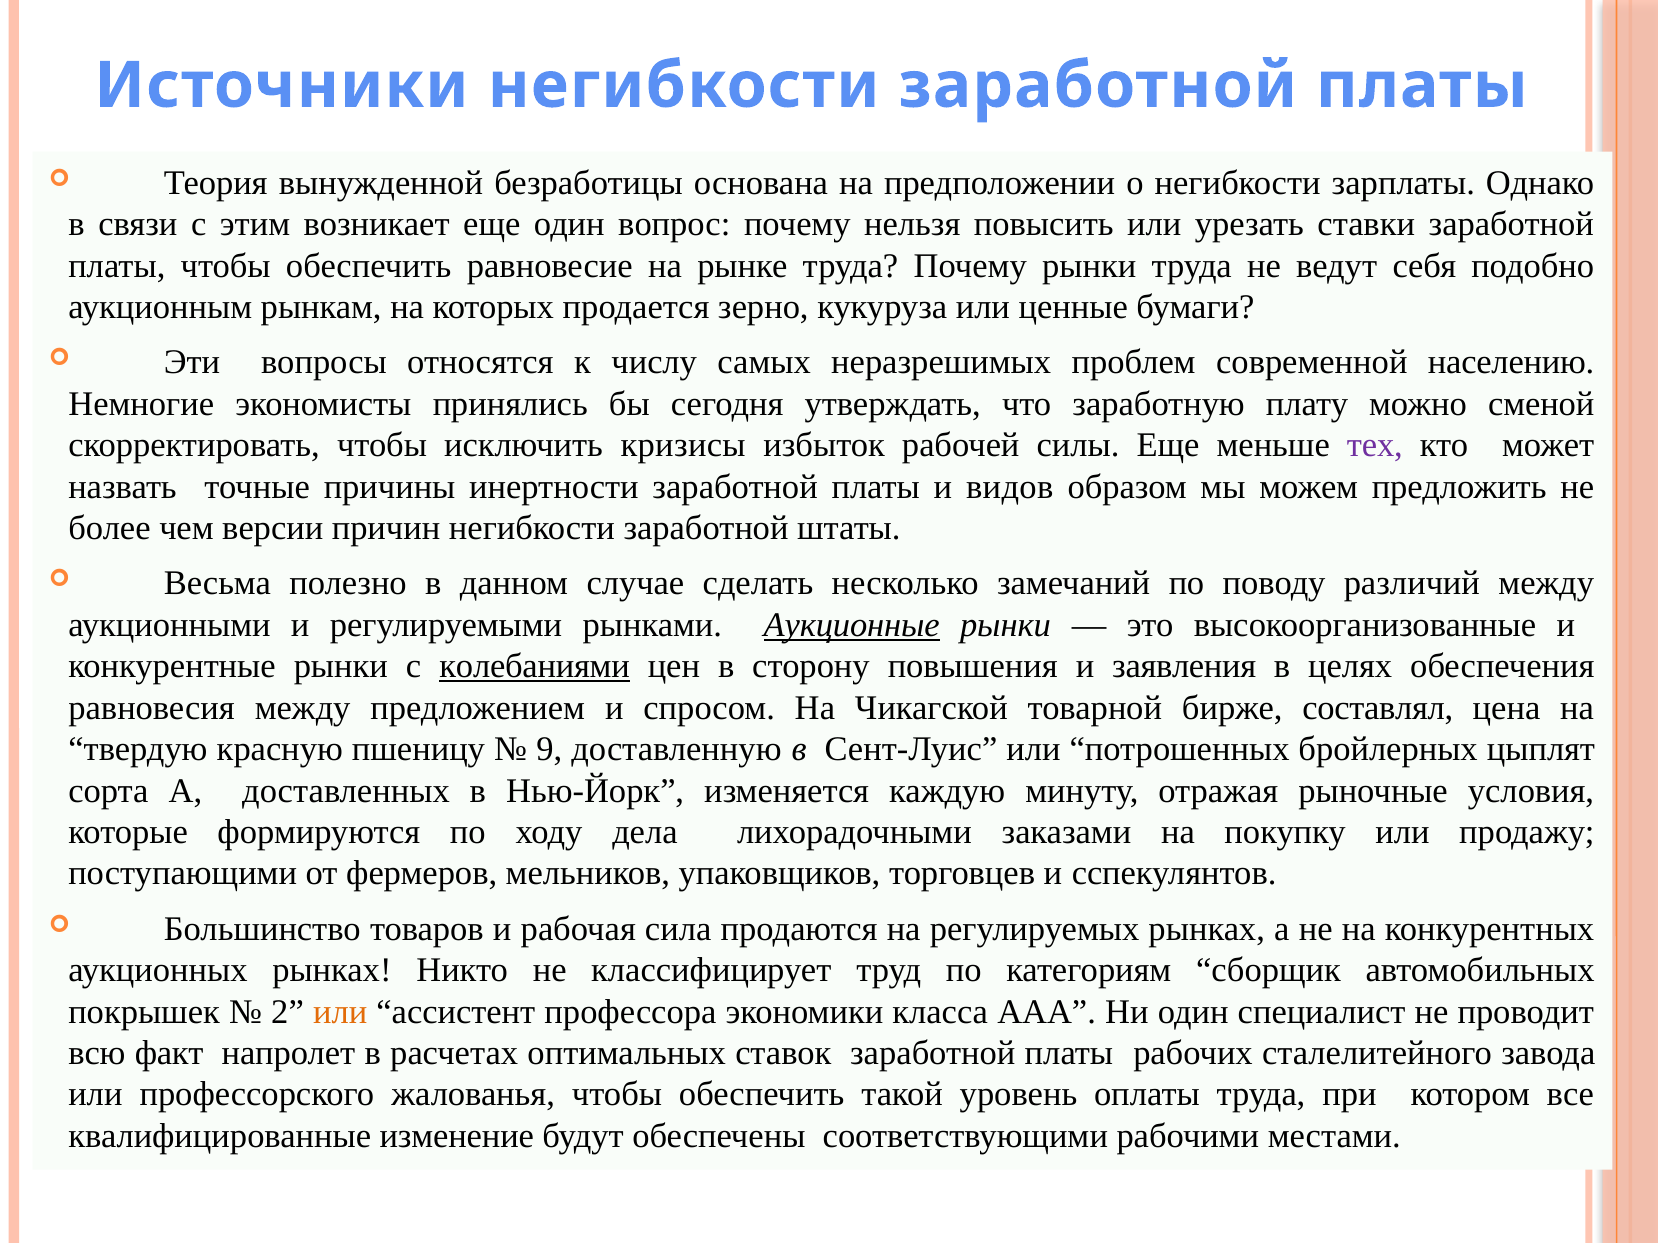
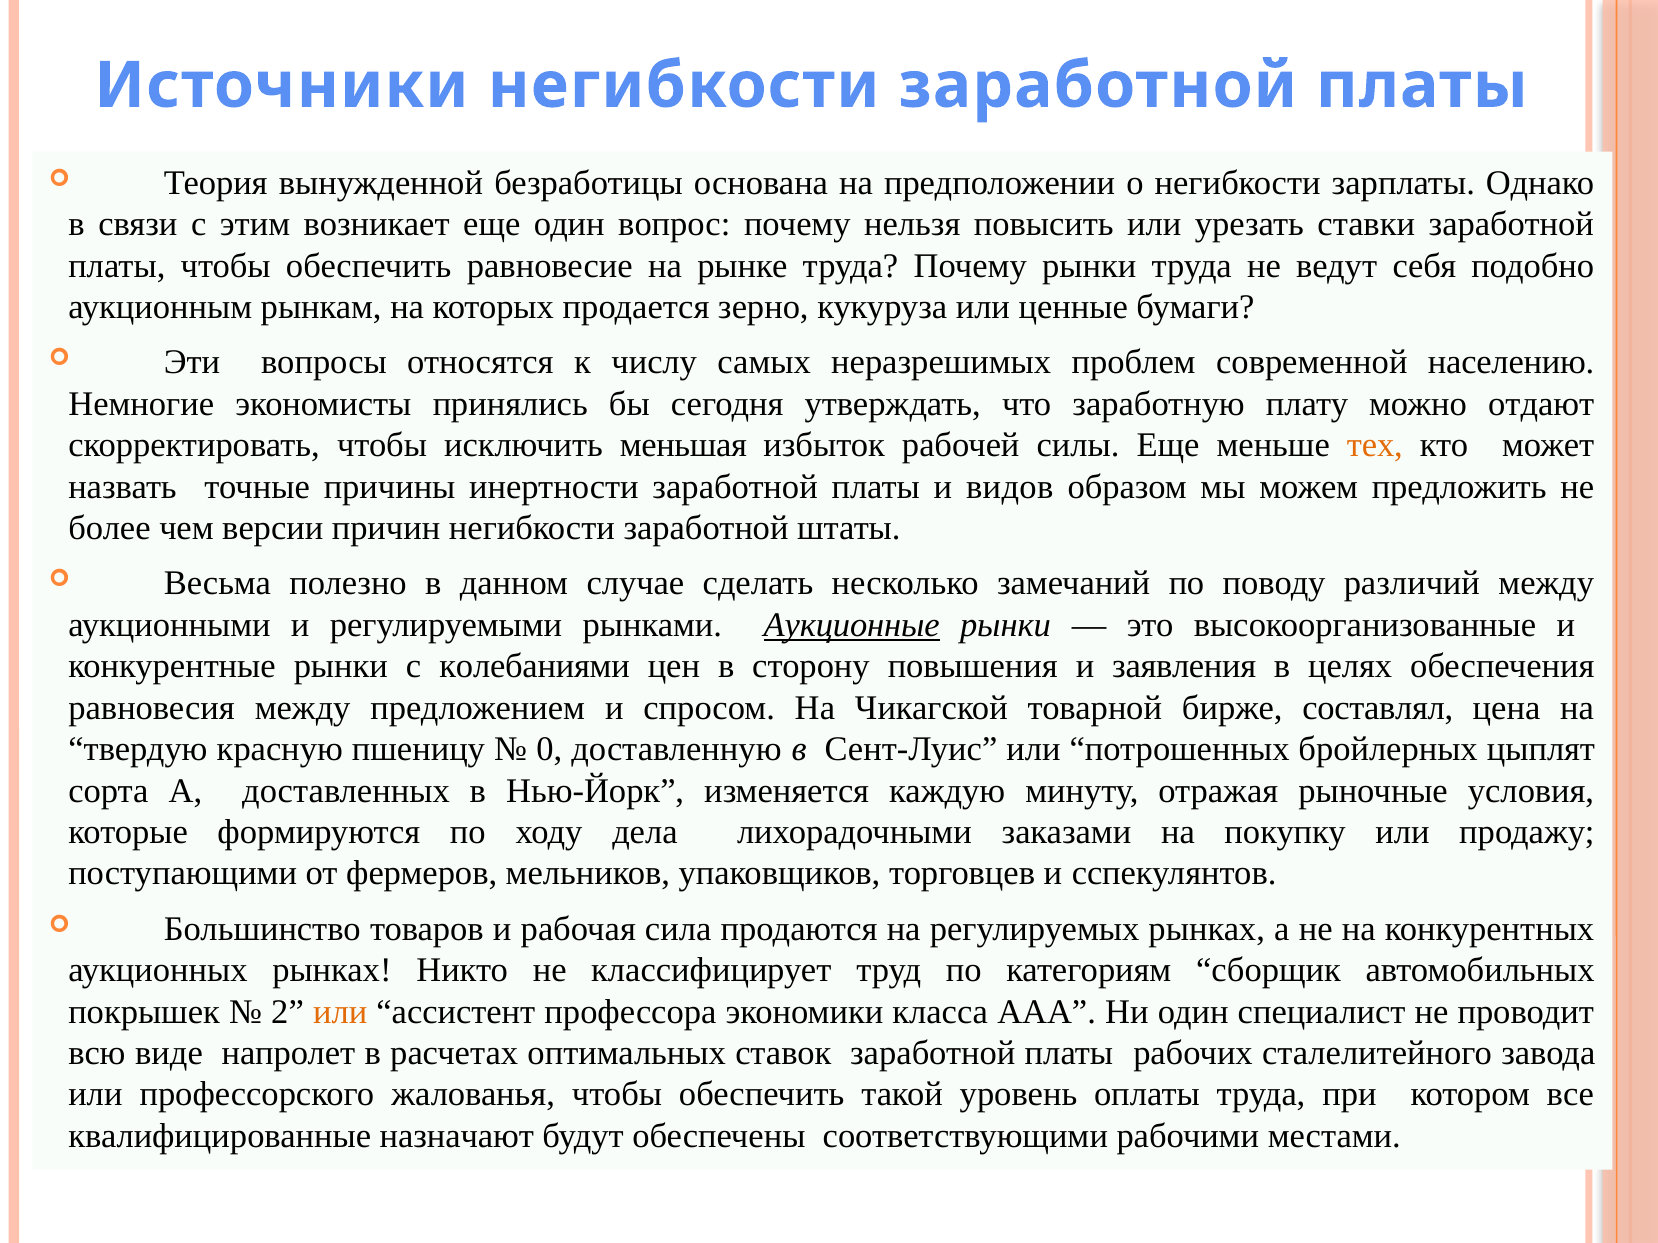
сменой: сменой -> отдают
кризисы: кризисы -> меньшая
тех colour: purple -> orange
колебаниями underline: present -> none
9: 9 -> 0
факт: факт -> виде
изменение: изменение -> назначают
